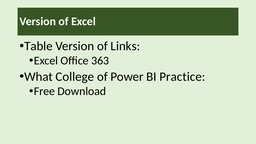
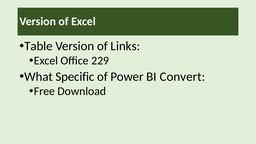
363: 363 -> 229
College: College -> Specific
Practice: Practice -> Convert
